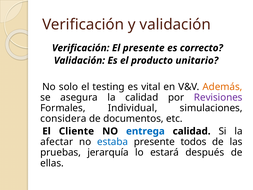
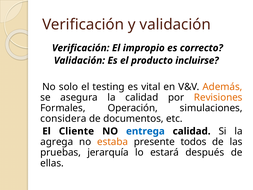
El presente: presente -> impropio
unitario: unitario -> incluirse
Revisiones colour: purple -> orange
Individual: Individual -> Operación
afectar: afectar -> agrega
estaba colour: blue -> orange
